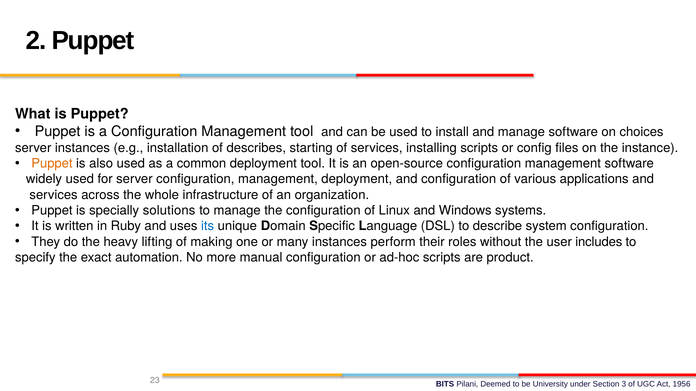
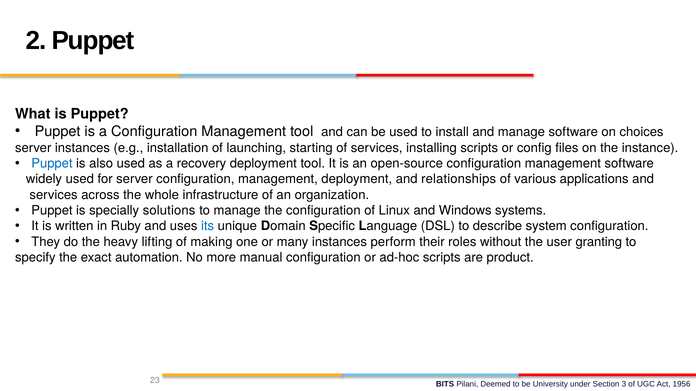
describes: describes -> launching
Puppet at (52, 164) colour: orange -> blue
common: common -> recovery
and configuration: configuration -> relationships
includes: includes -> granting
